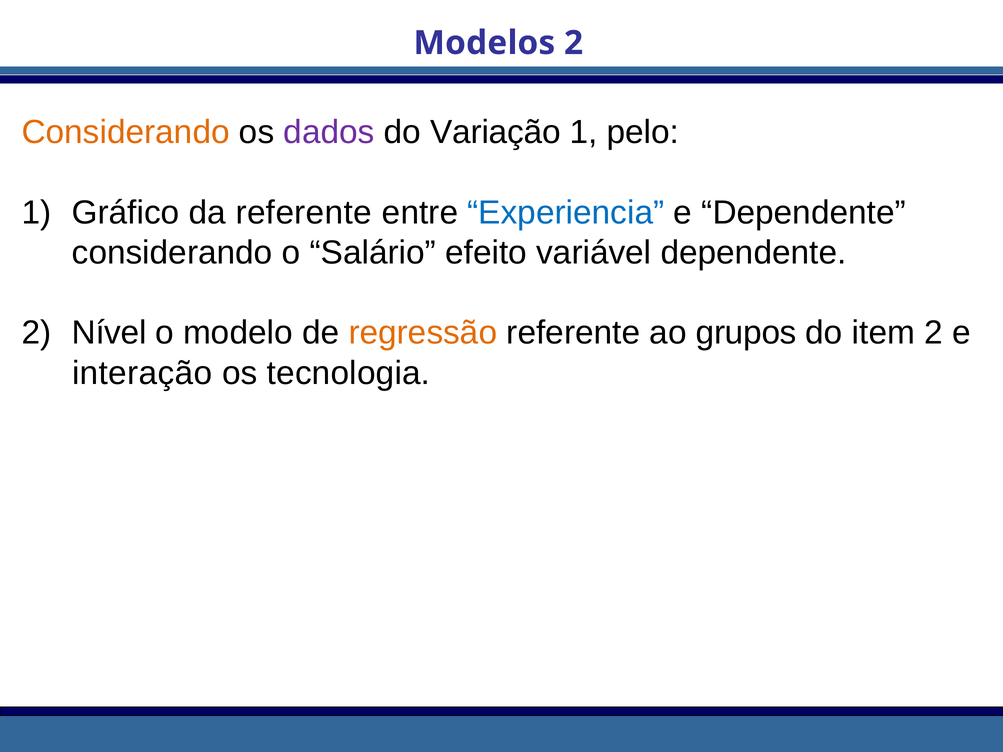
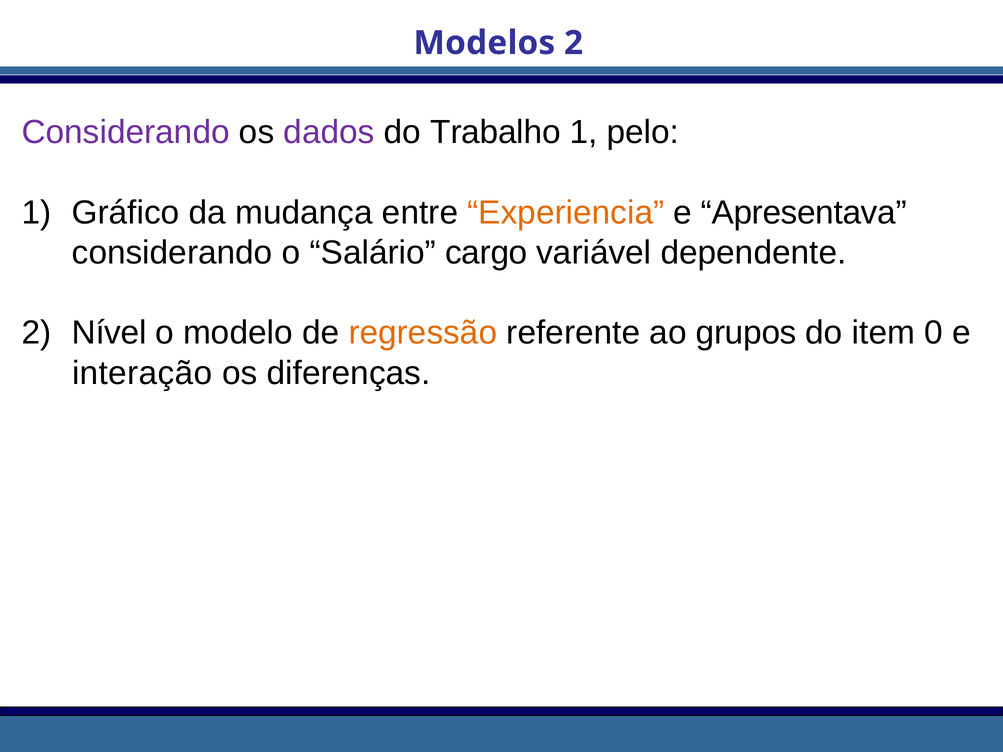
Considerando at (126, 132) colour: orange -> purple
Variação: Variação -> Trabalho
da referente: referente -> mudança
Experiencia colour: blue -> orange
e Dependente: Dependente -> Apresentava
efeito: efeito -> cargo
item 2: 2 -> 0
tecnologia: tecnologia -> diferenças
